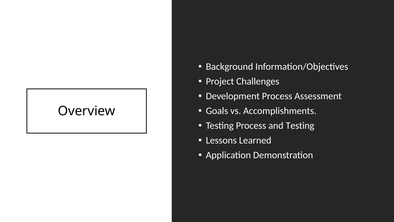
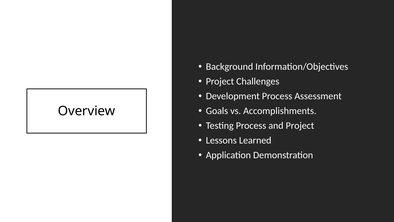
and Testing: Testing -> Project
